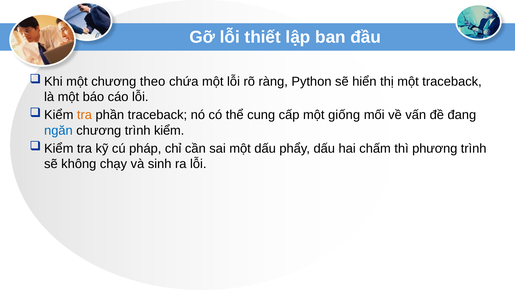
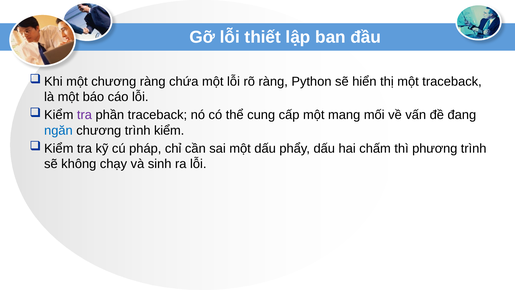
chương theo: theo -> ràng
tra at (84, 115) colour: orange -> purple
giống: giống -> mang
